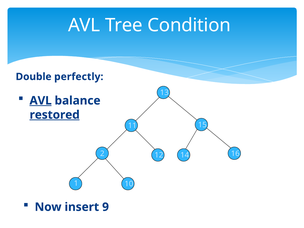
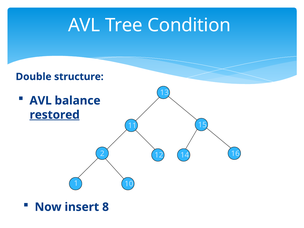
perfectly: perfectly -> structure
AVL at (41, 101) underline: present -> none
9: 9 -> 8
